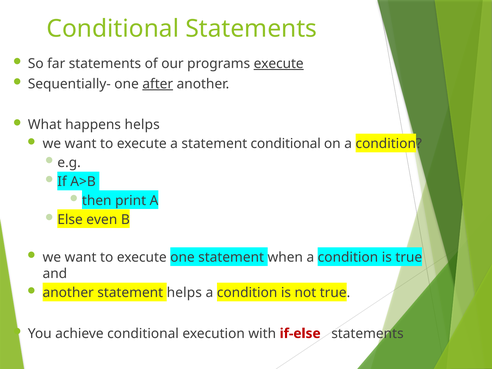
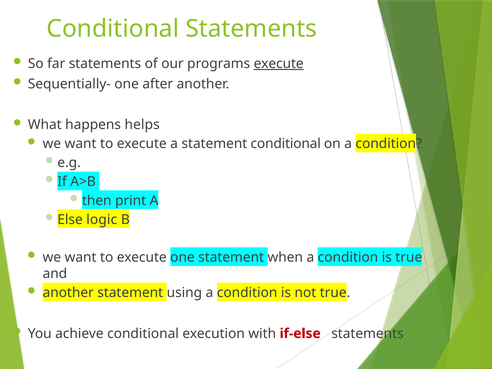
after underline: present -> none
even: even -> logic
statement helps: helps -> using
